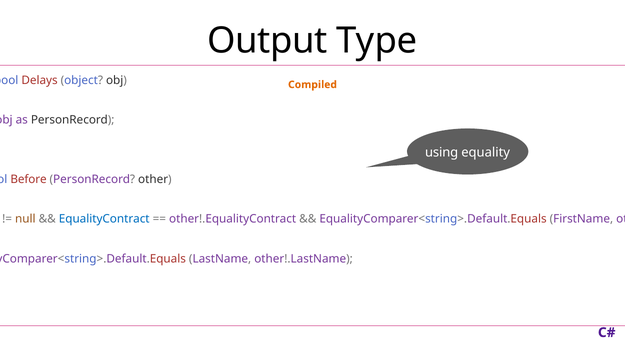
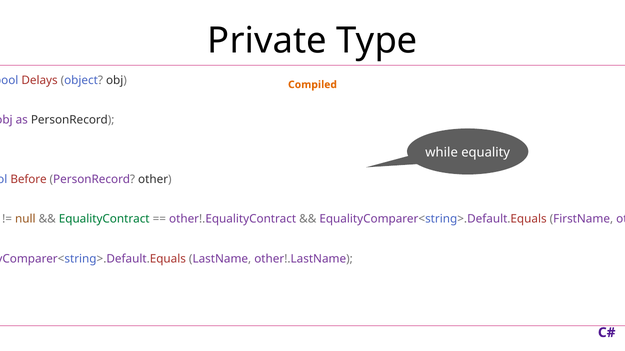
Output: Output -> Private
using: using -> while
EqualityContract colour: blue -> green
